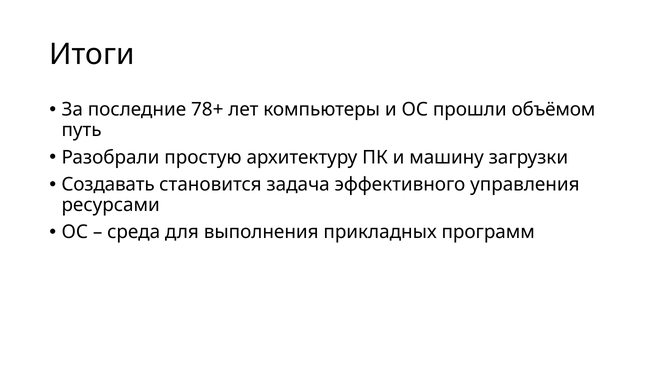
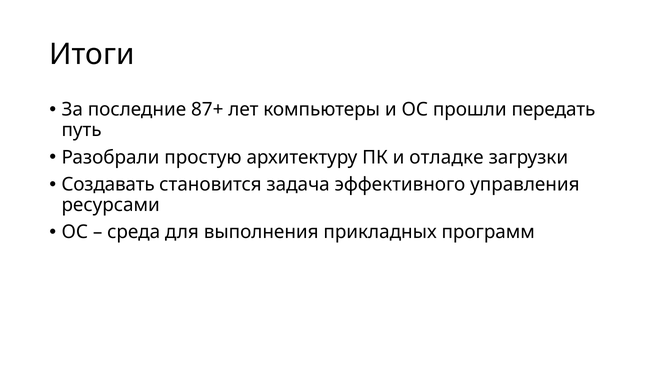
78+: 78+ -> 87+
объёмом: объёмом -> передать
машину: машину -> отладке
